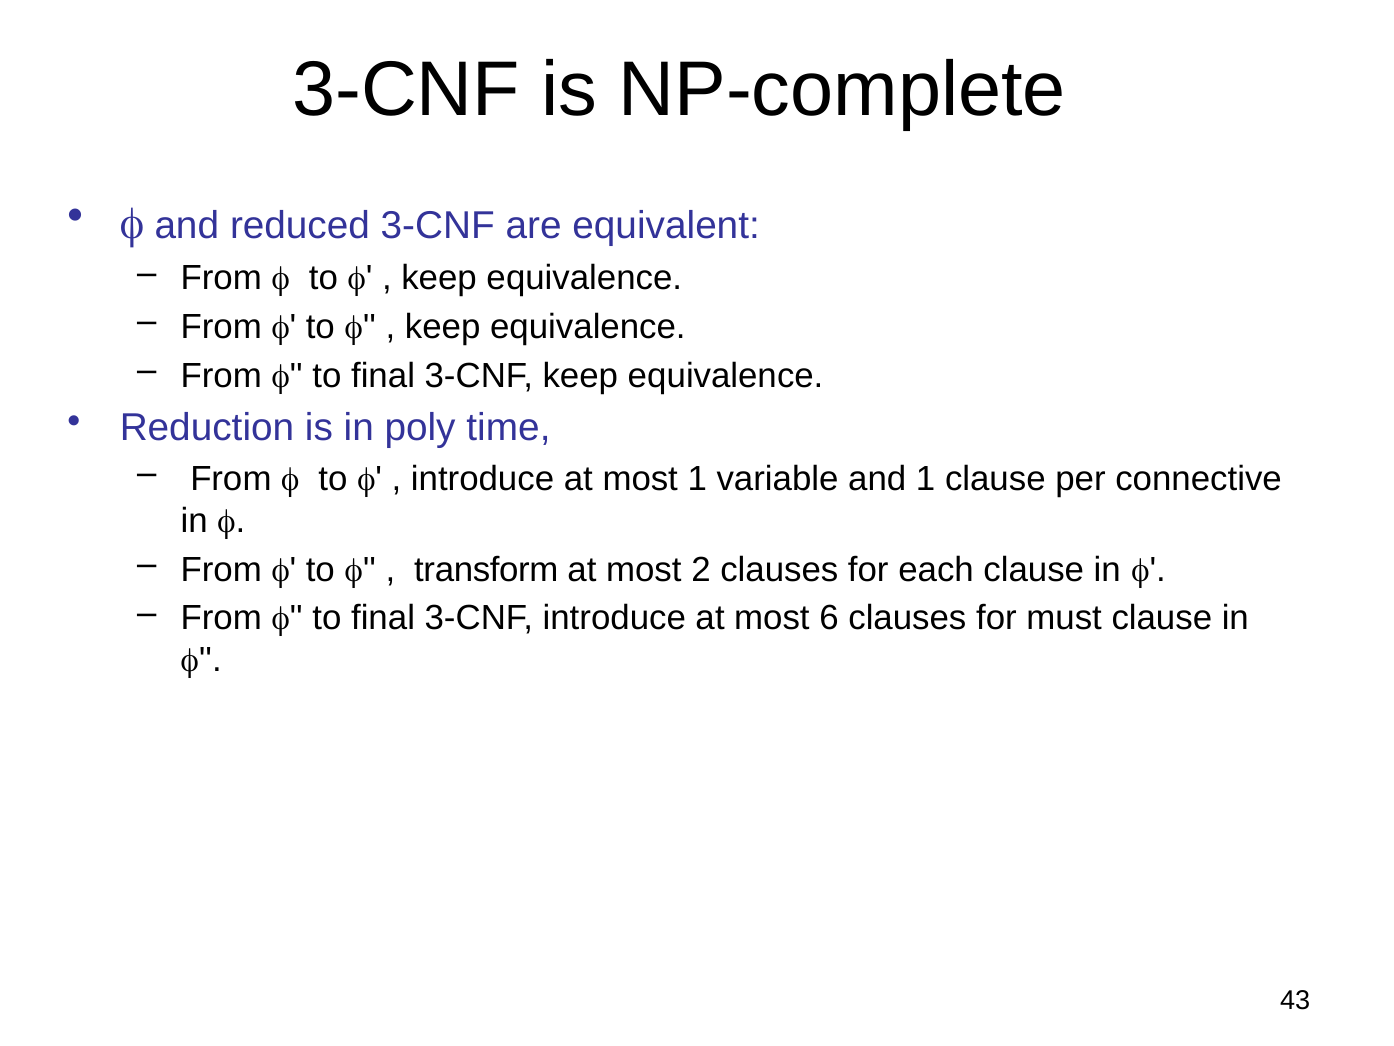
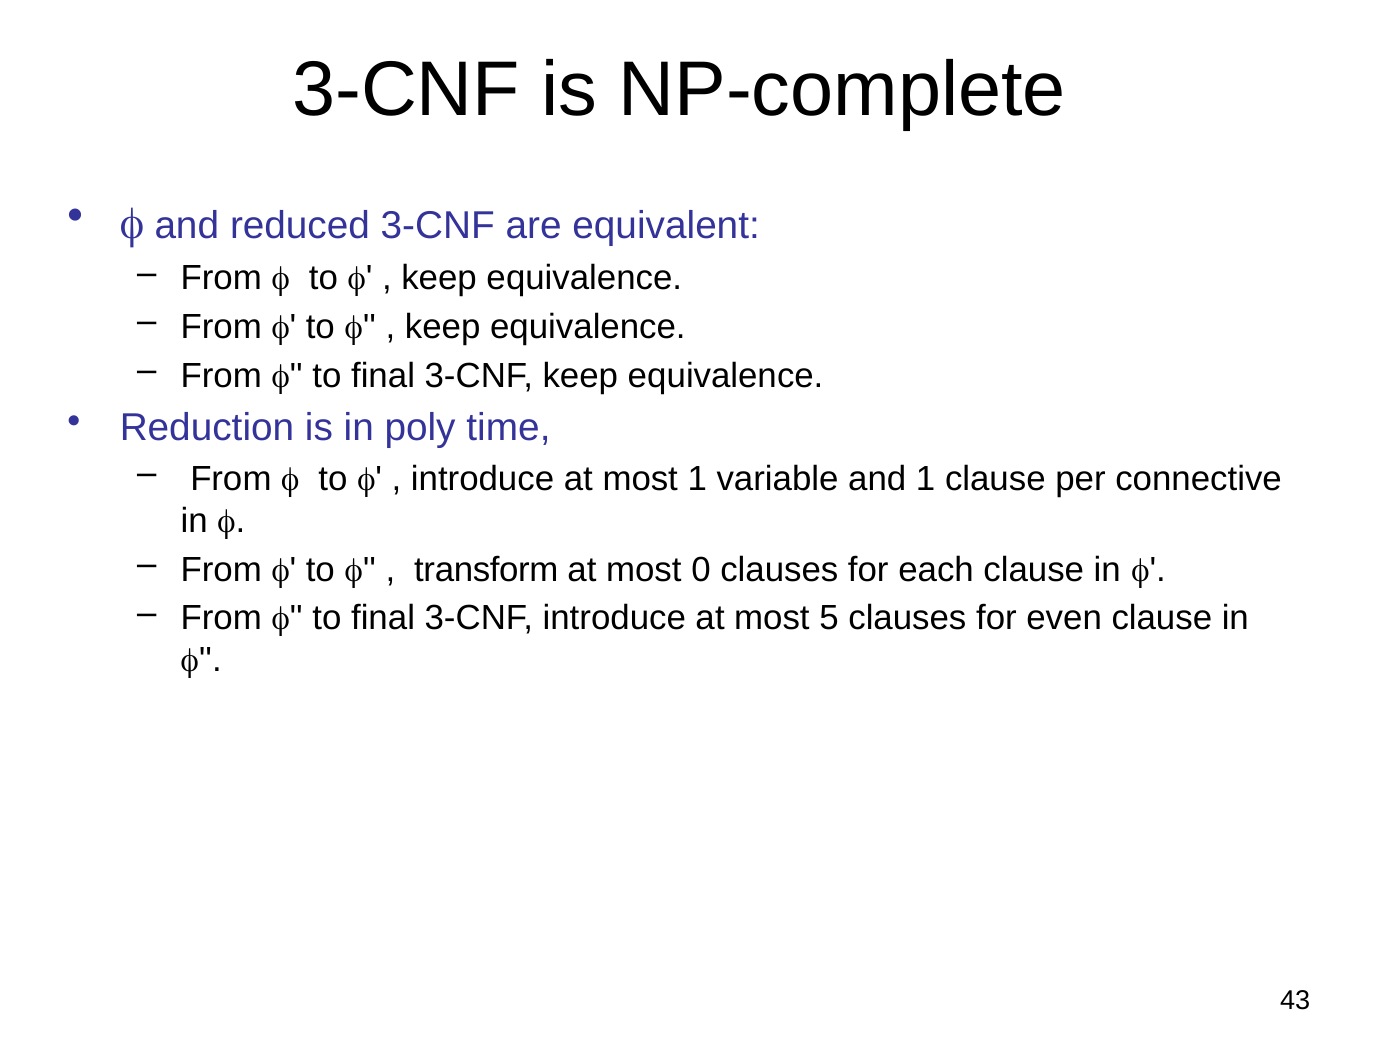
2: 2 -> 0
6: 6 -> 5
must: must -> even
